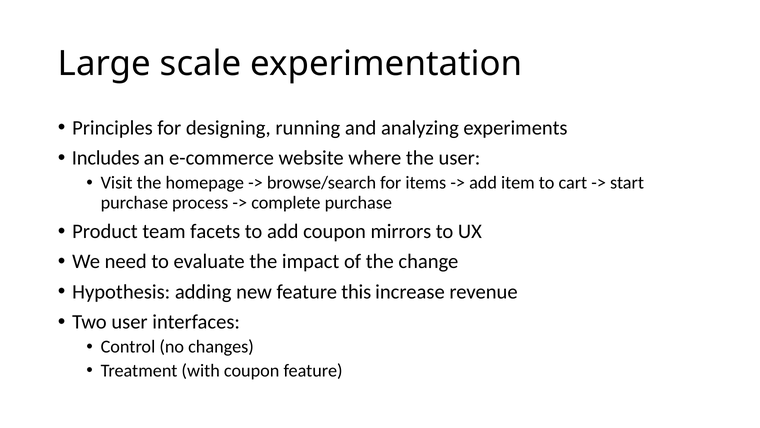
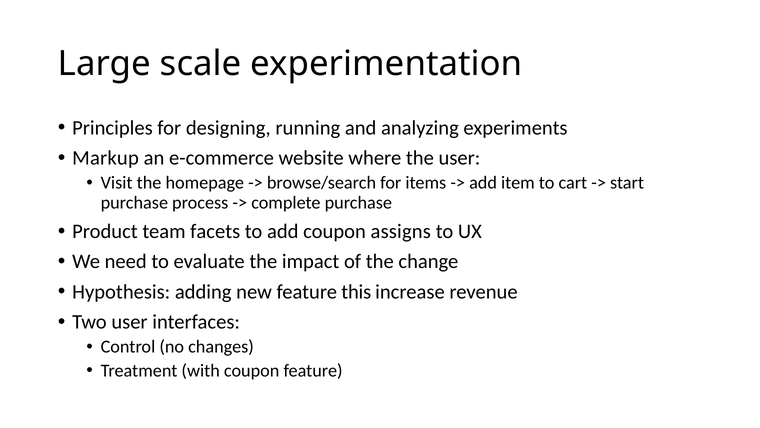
Includes: Includes -> Markup
mirrors: mirrors -> assigns
